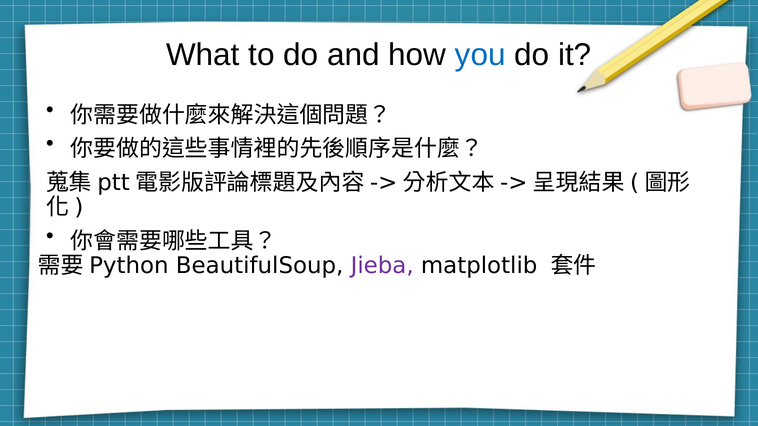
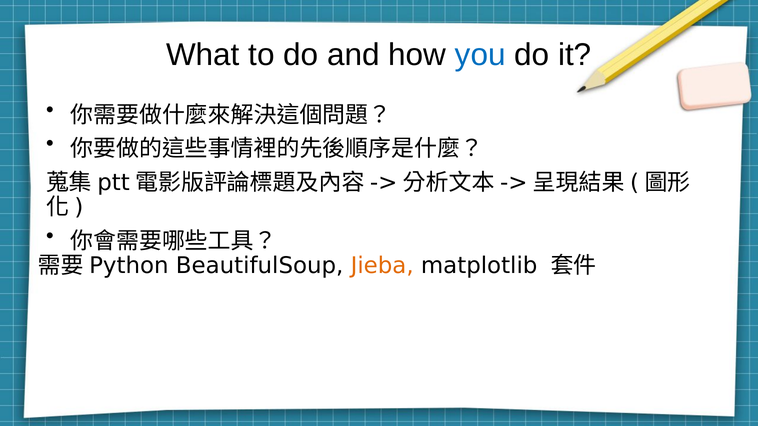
Jieba colour: purple -> orange
